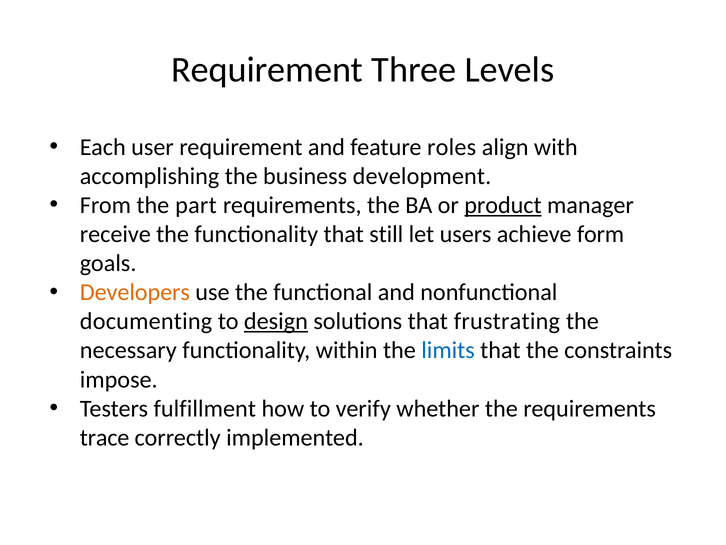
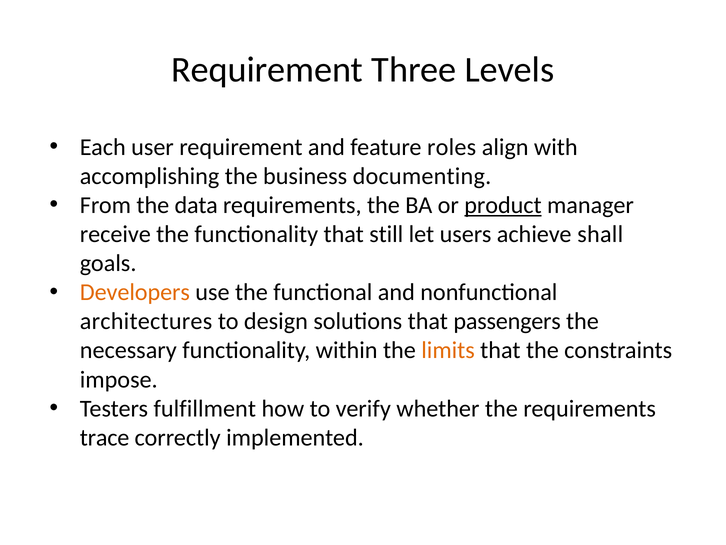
development: development -> documenting
part: part -> data
form: form -> shall
documenting: documenting -> architectures
design underline: present -> none
frustrating: frustrating -> passengers
limits colour: blue -> orange
